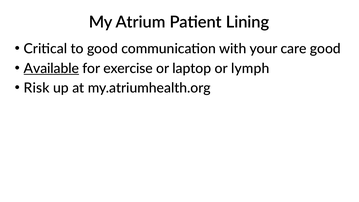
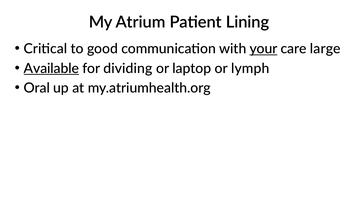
your underline: none -> present
care good: good -> large
exercise: exercise -> dividing
Risk: Risk -> Oral
